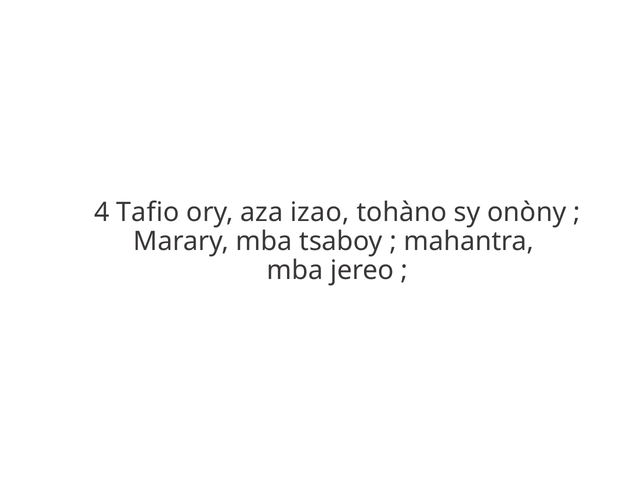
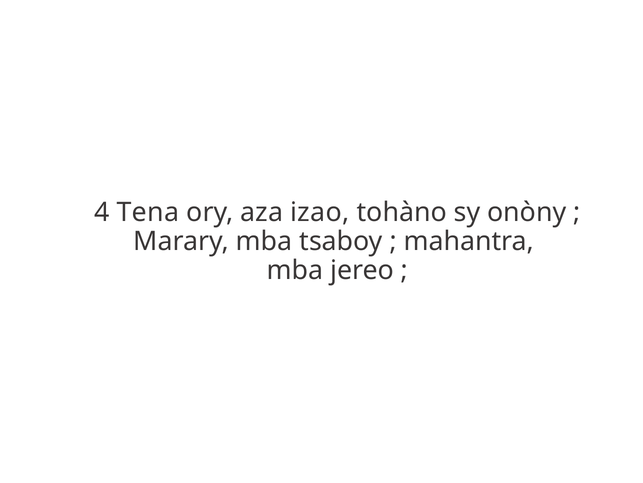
Tafio: Tafio -> Tena
